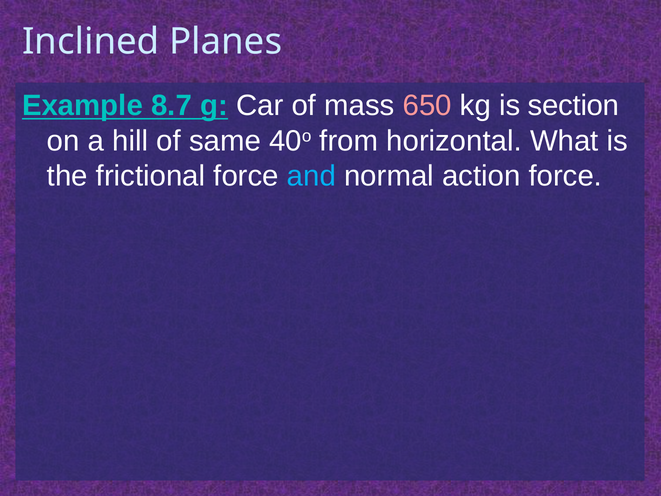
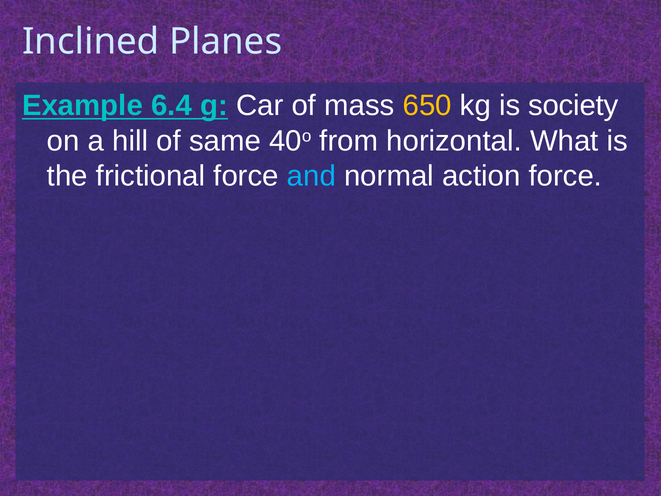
8.7: 8.7 -> 6.4
650 colour: pink -> yellow
section: section -> society
